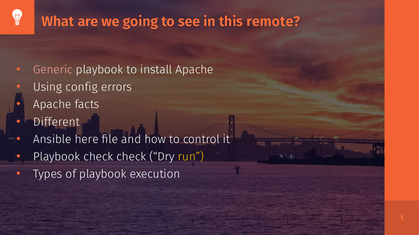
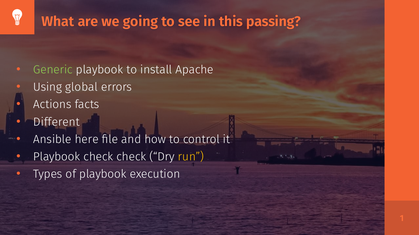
remote: remote -> passing
Generic colour: pink -> light green
config: config -> global
Apache at (52, 105): Apache -> Actions
